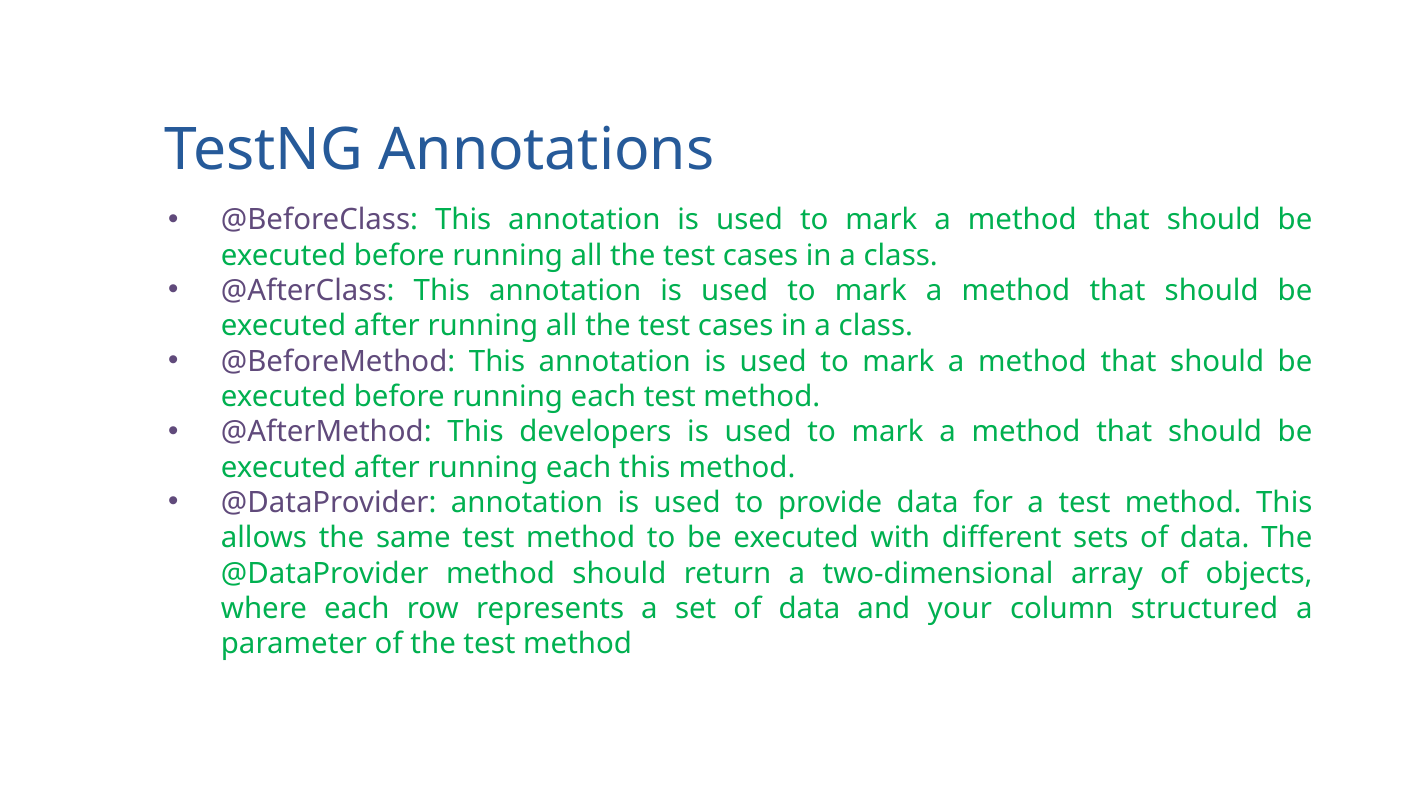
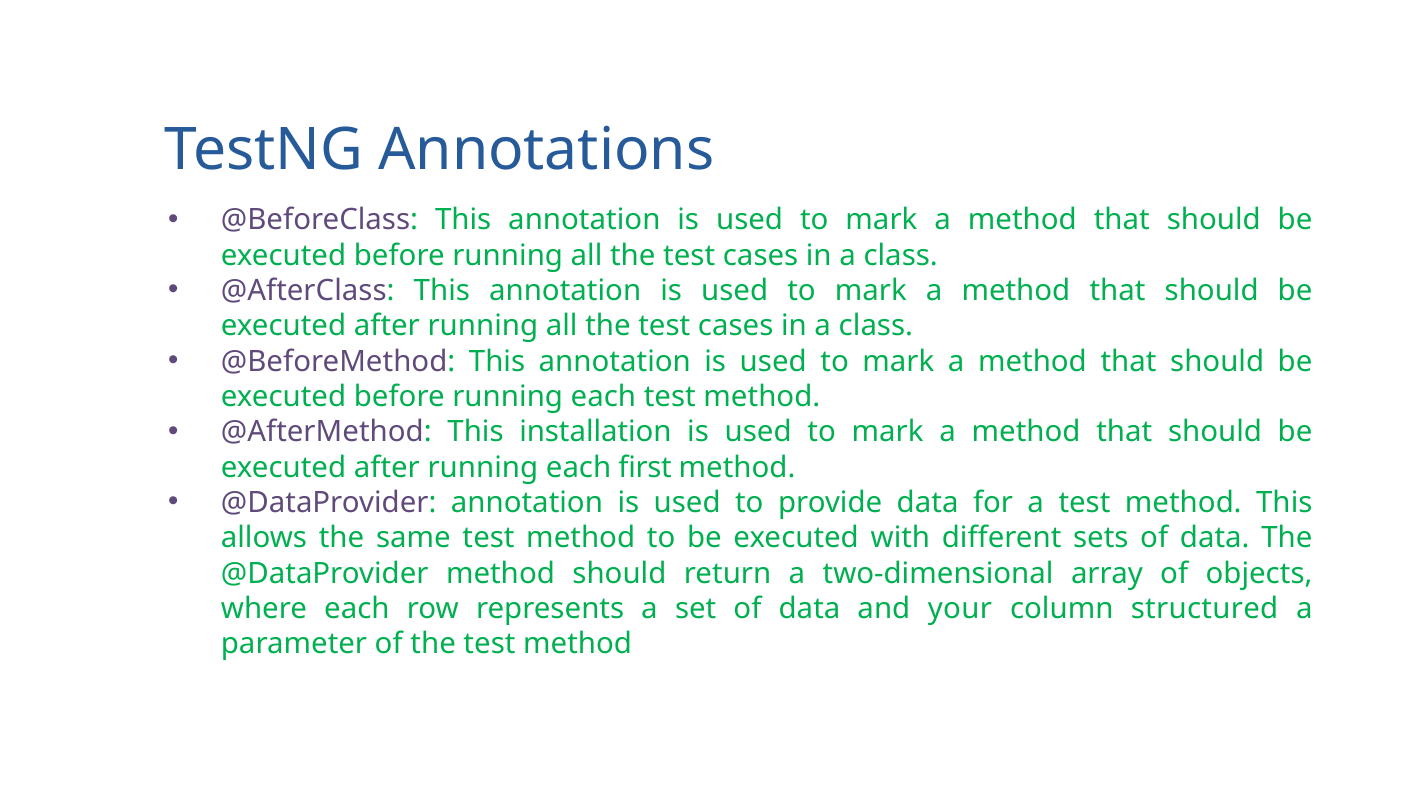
developers: developers -> installation
each this: this -> first
